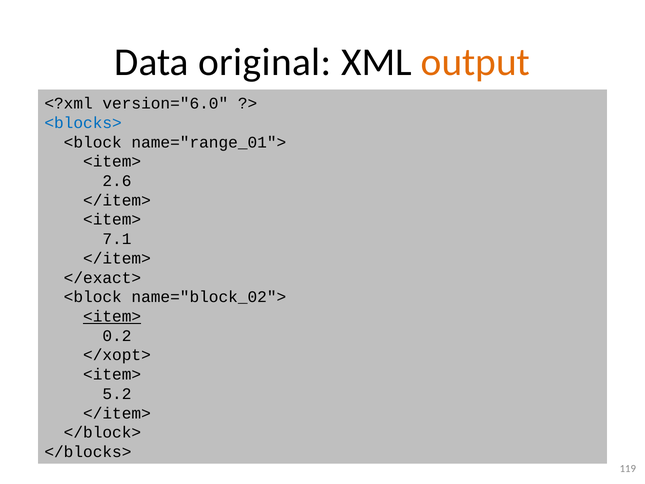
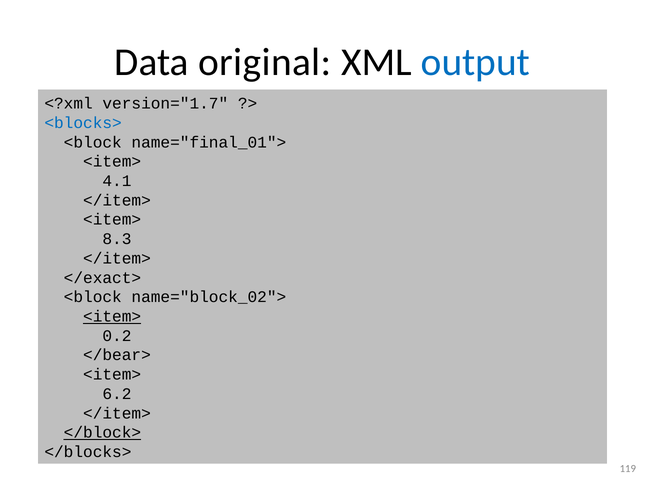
output colour: orange -> blue
version="6.0: version="6.0 -> version="1.7
name="range_01">: name="range_01"> -> name="final_01">
2.6: 2.6 -> 4.1
7.1: 7.1 -> 8.3
</xopt>: </xopt> -> </bear>
5.2: 5.2 -> 6.2
</block> underline: none -> present
